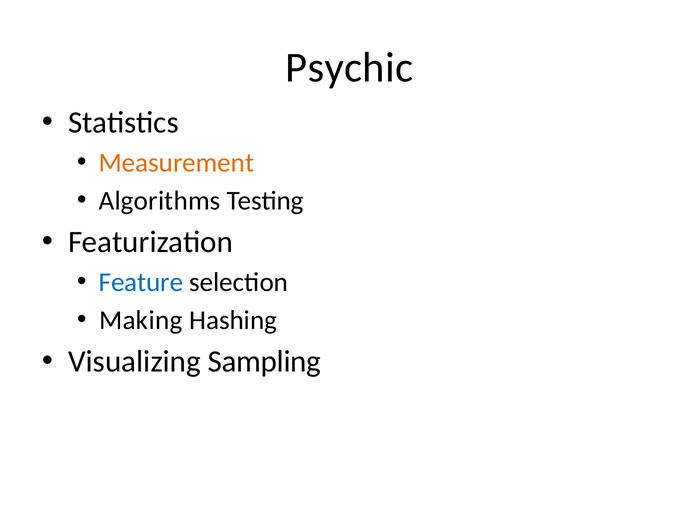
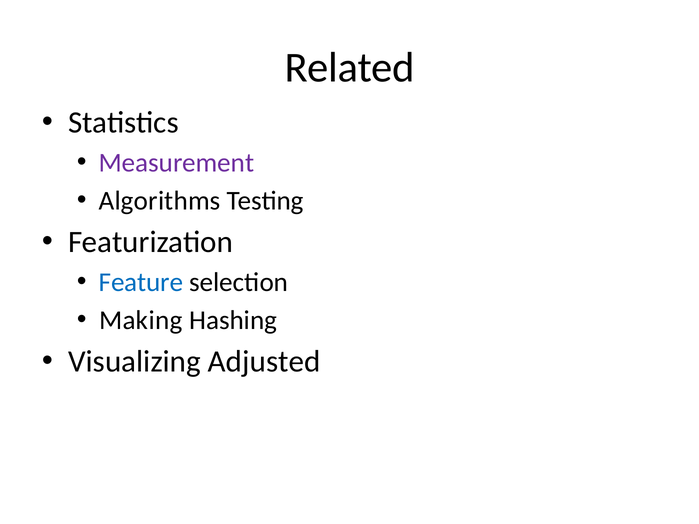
Psychic: Psychic -> Related
Measurement colour: orange -> purple
Sampling: Sampling -> Adjusted
